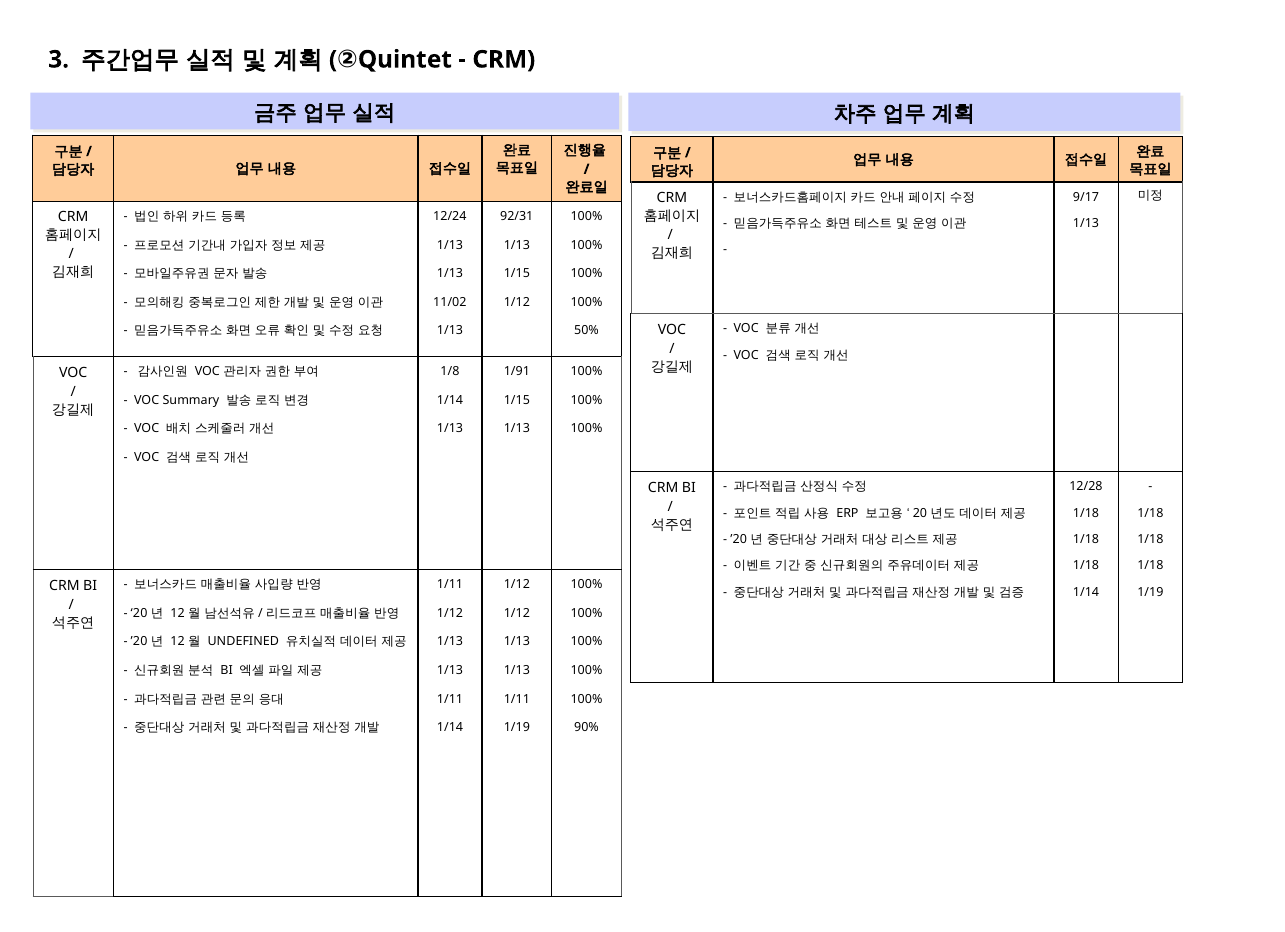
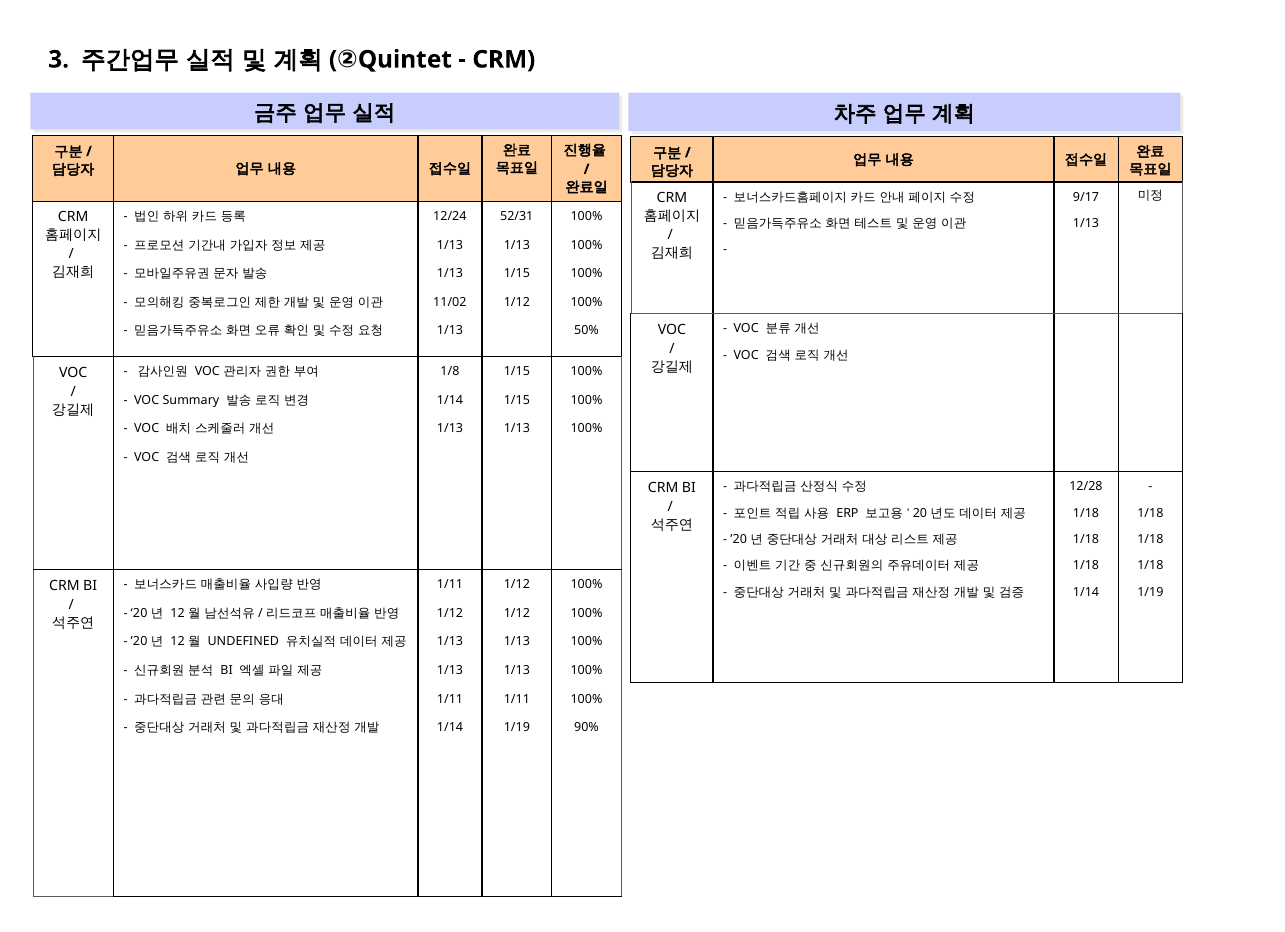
92/31: 92/31 -> 52/31
1/8 1/91: 1/91 -> 1/15
